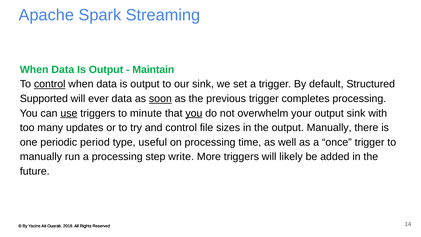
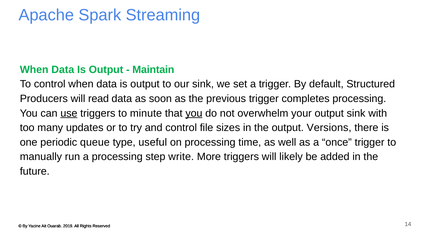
control at (50, 84) underline: present -> none
Supported: Supported -> Producers
ever: ever -> read
soon underline: present -> none
output Manually: Manually -> Versions
period: period -> queue
